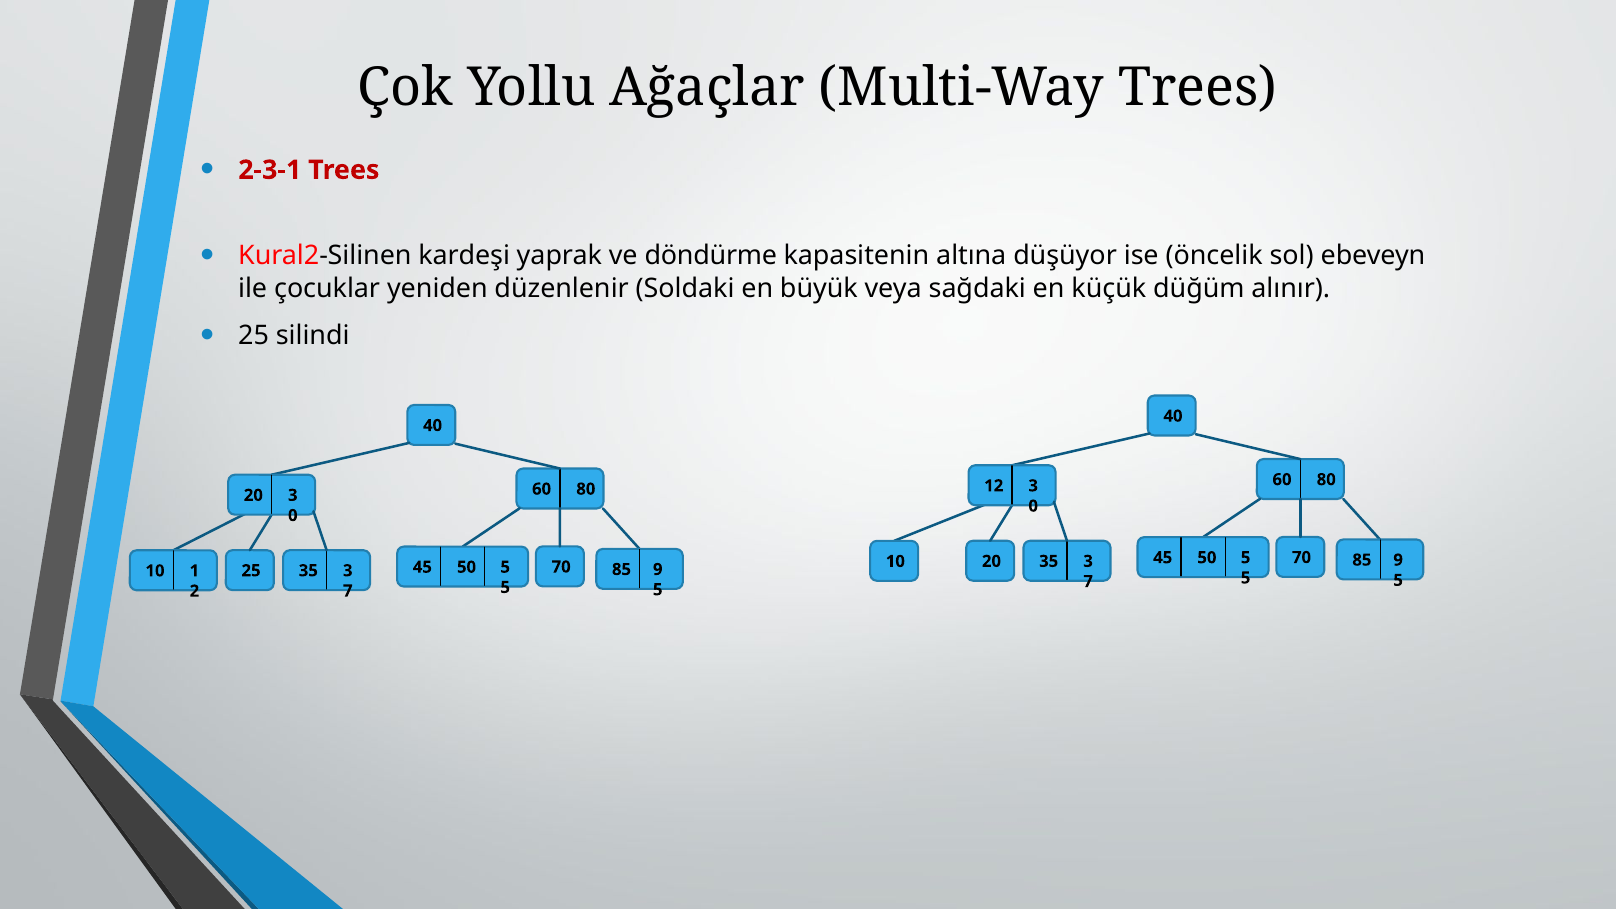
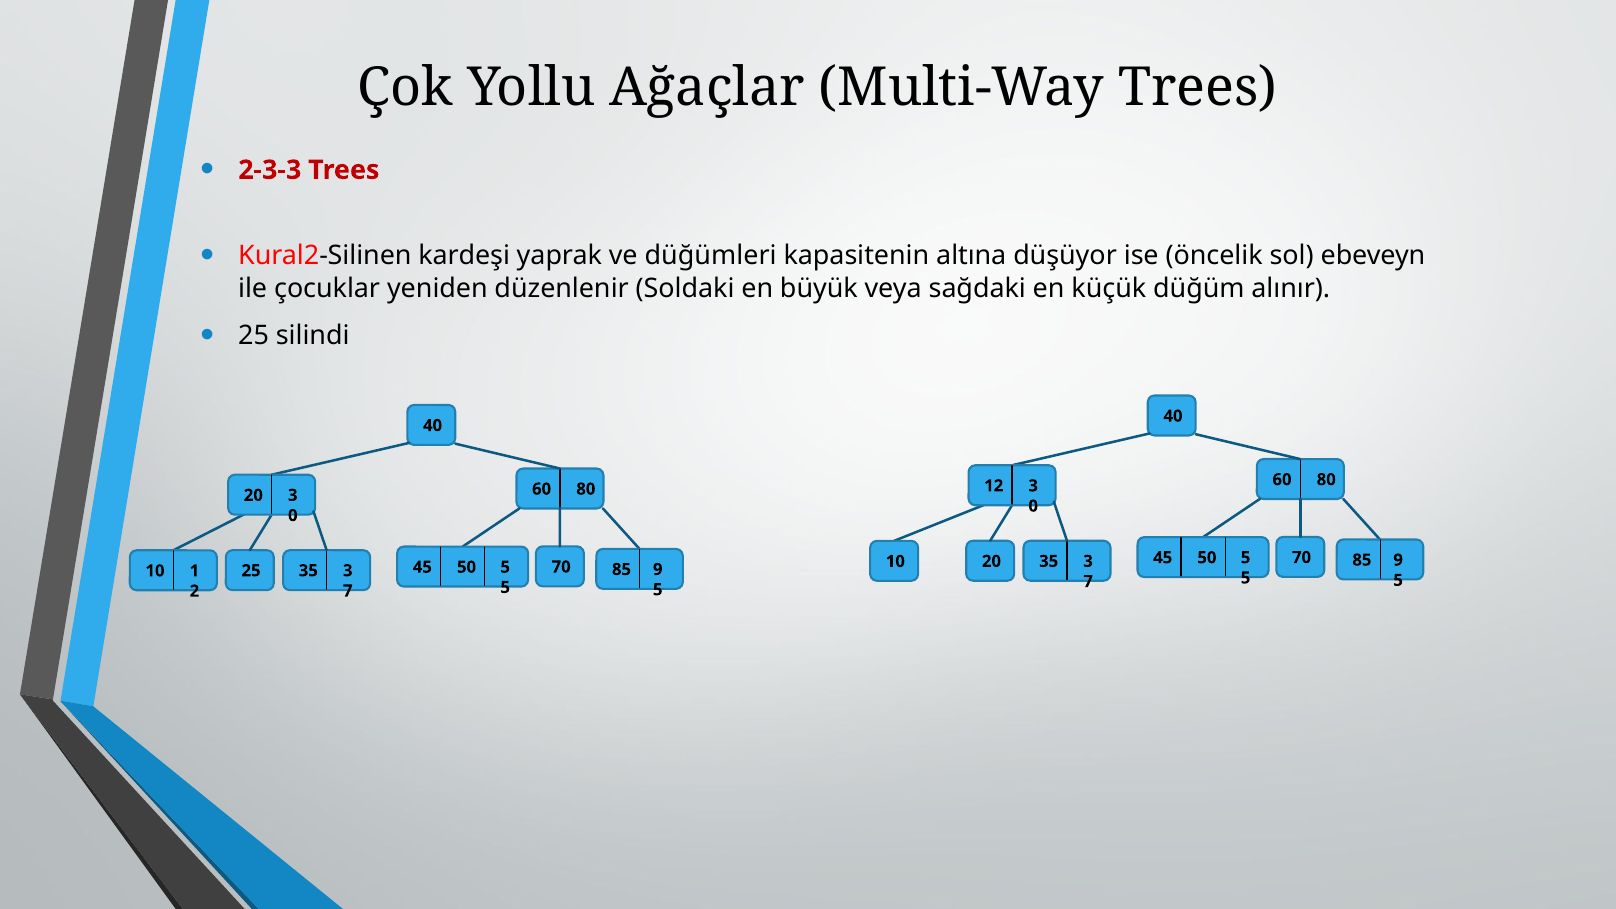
2-3-1: 2-3-1 -> 2-3-3
döndürme: döndürme -> düğümleri
